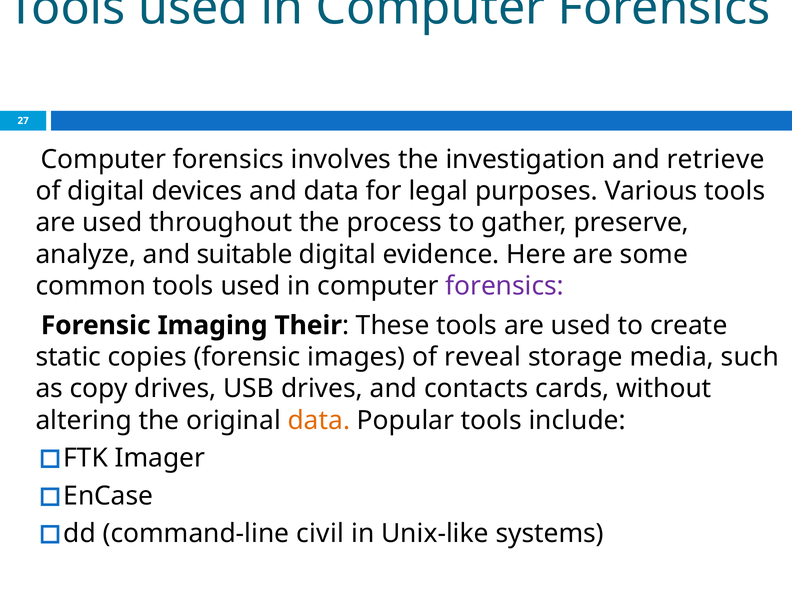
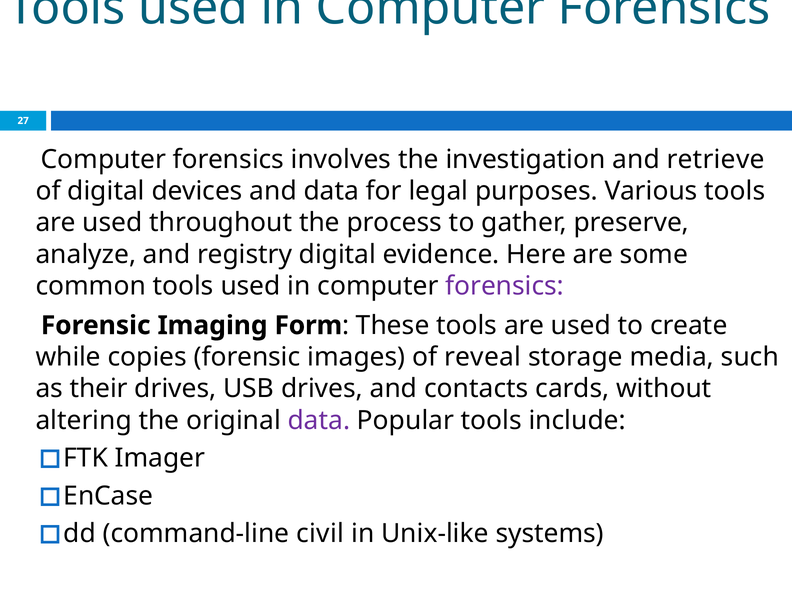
suitable: suitable -> registry
Their: Their -> Form
static: static -> while
copy: copy -> their
data at (319, 420) colour: orange -> purple
